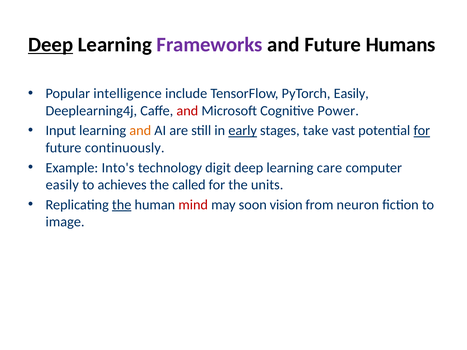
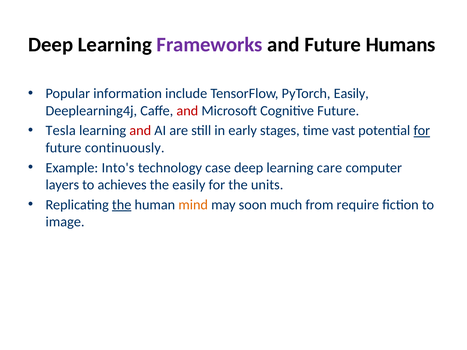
Deep at (51, 45) underline: present -> none
intelligence: intelligence -> information
Cognitive Power: Power -> Future
Input: Input -> Tesla
and at (140, 131) colour: orange -> red
early underline: present -> none
take: take -> time
digit: digit -> case
easily at (62, 185): easily -> layers
the called: called -> easily
mind colour: red -> orange
vision: vision -> much
neuron: neuron -> require
